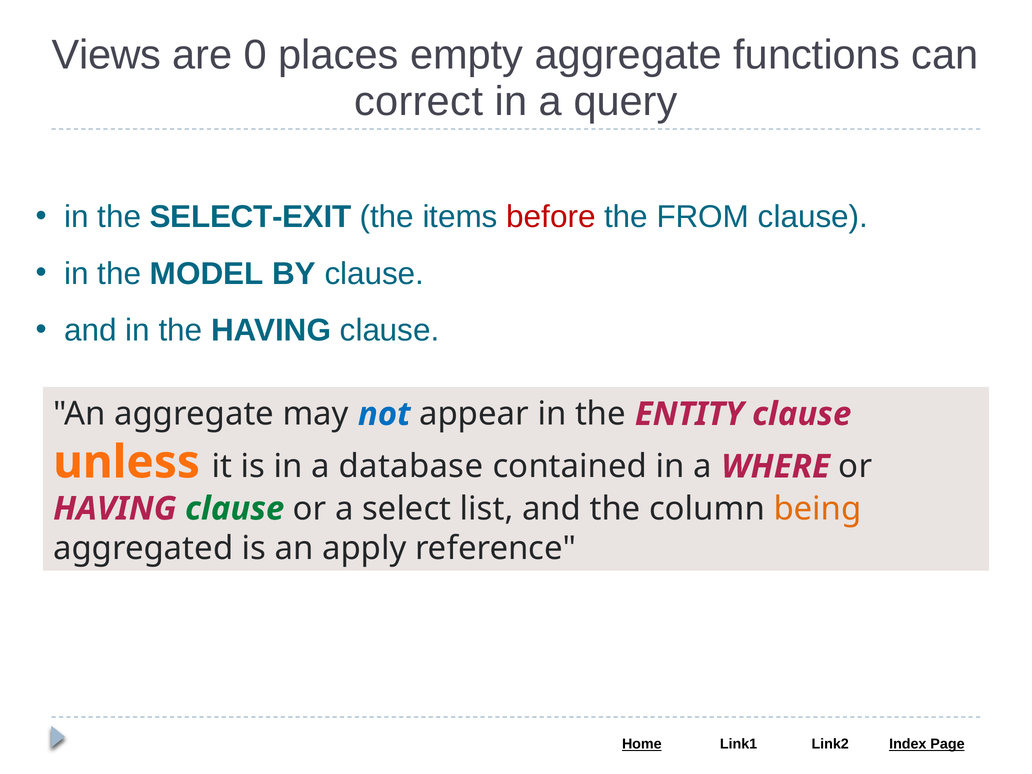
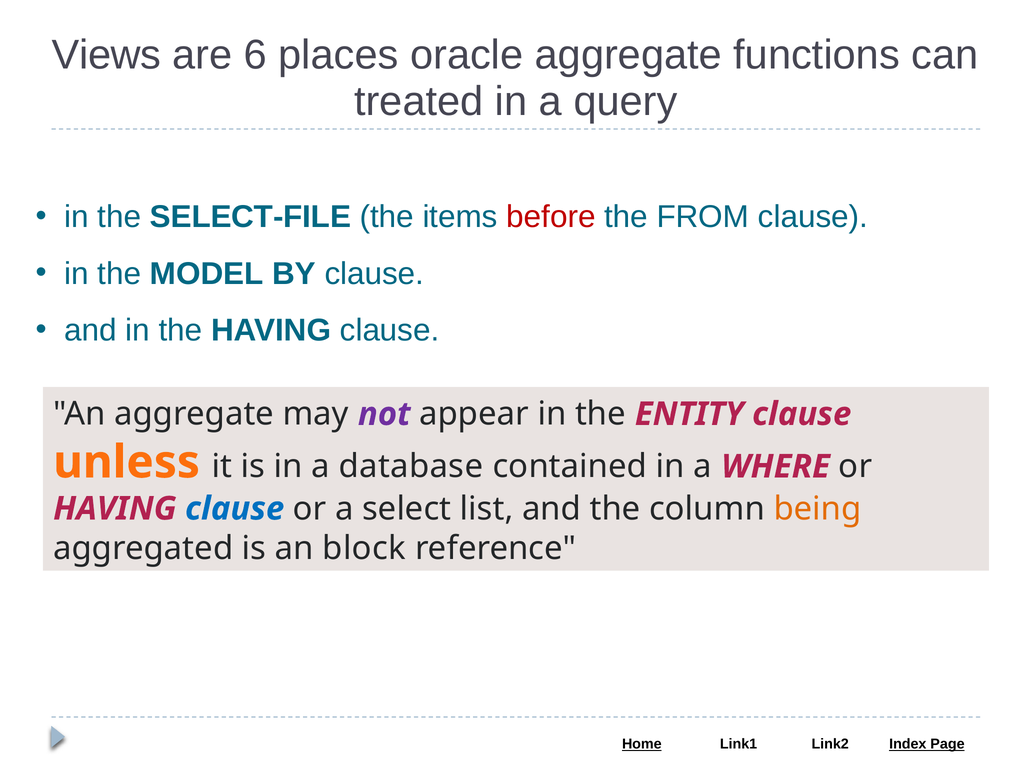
0: 0 -> 6
empty: empty -> oracle
correct: correct -> treated
SELECT-EXIT: SELECT-EXIT -> SELECT-FILE
not colour: blue -> purple
clause at (235, 509) colour: green -> blue
apply: apply -> block
